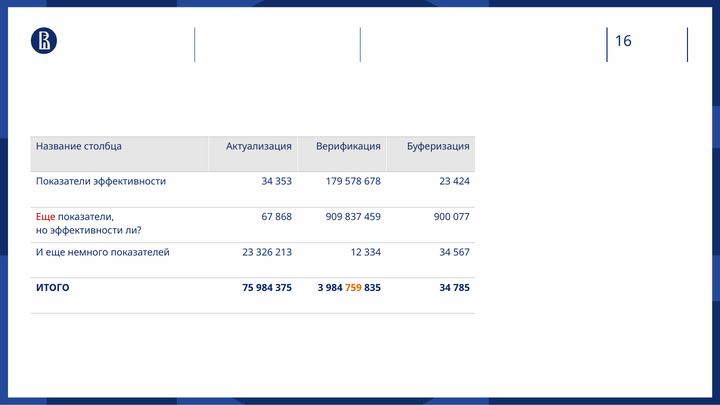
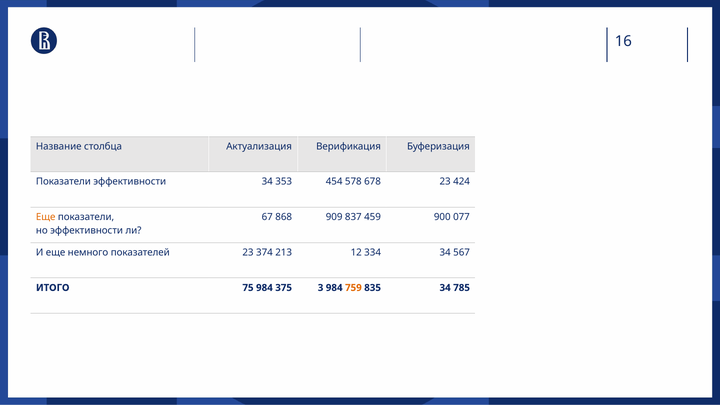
179: 179 -> 454
Еще at (46, 217) colour: red -> orange
326: 326 -> 374
